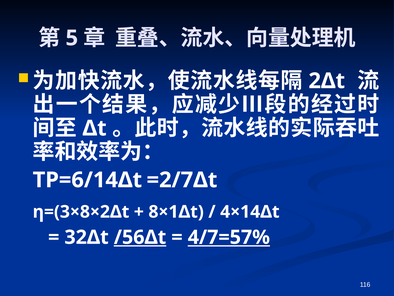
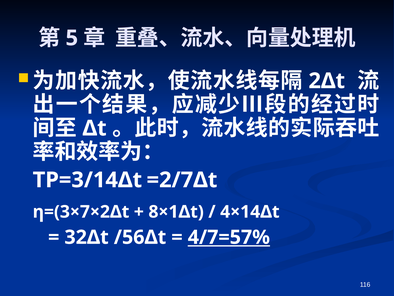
TP=6/14Δt: TP=6/14Δt -> TP=3/14Δt
η=(3×8×2Δt: η=(3×8×2Δt -> η=(3×7×2Δt
/56Δt underline: present -> none
